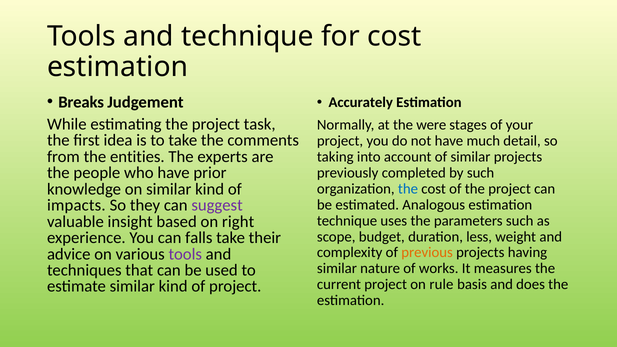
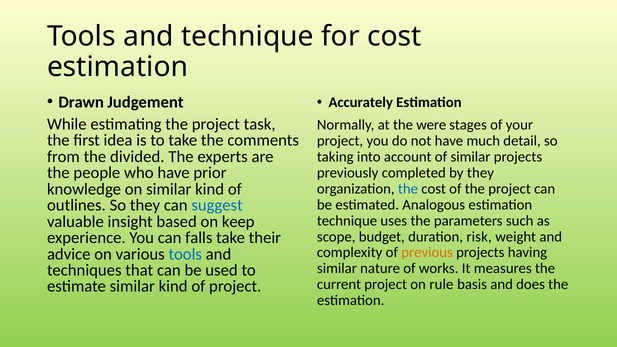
Breaks: Breaks -> Drawn
entities: entities -> divided
by such: such -> they
impacts: impacts -> outlines
suggest colour: purple -> blue
right: right -> keep
less: less -> risk
tools at (185, 254) colour: purple -> blue
